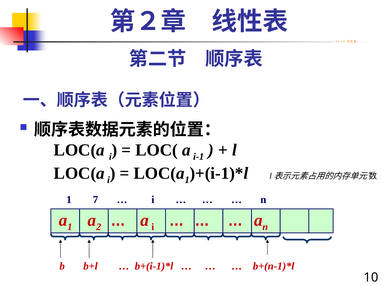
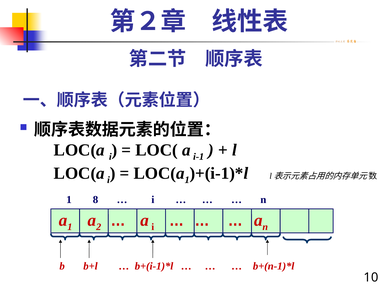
7: 7 -> 8
